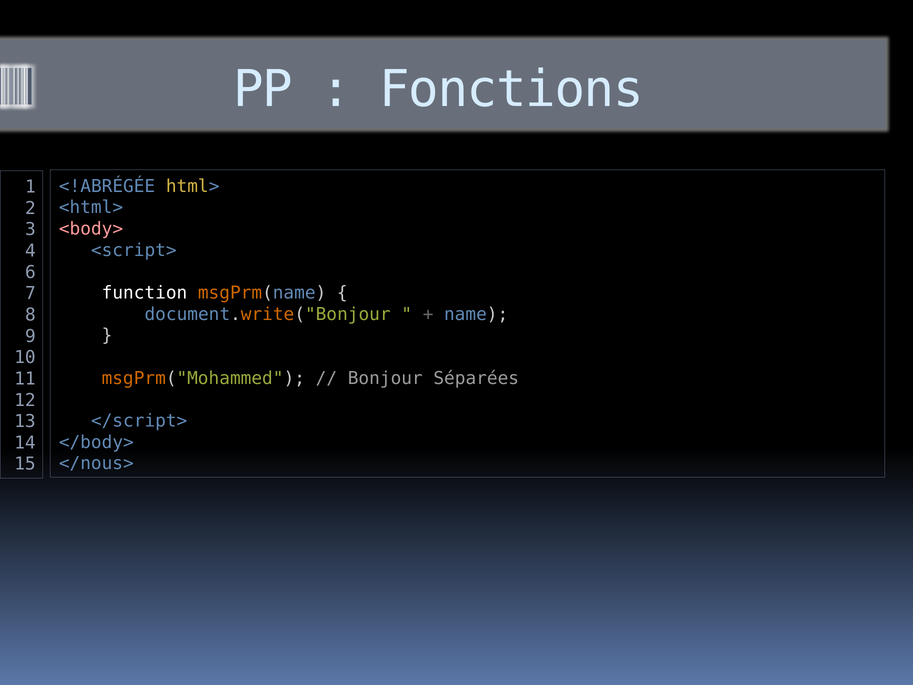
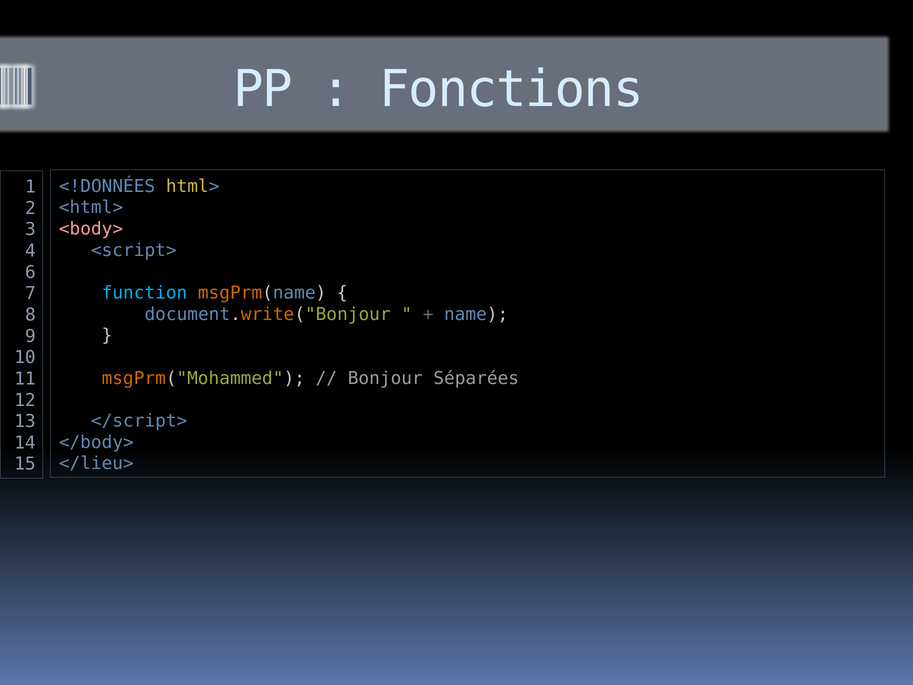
<!ABRÉGÉE: <!ABRÉGÉE -> <!DONNÉES
function colour: white -> light blue
</nous>: </nous> -> </lieu>
